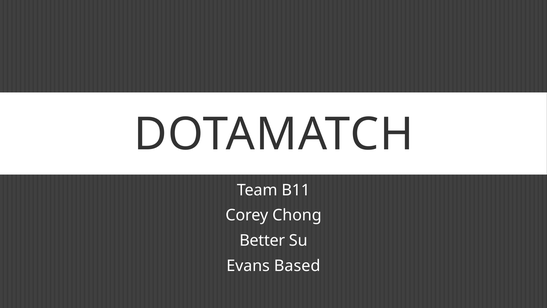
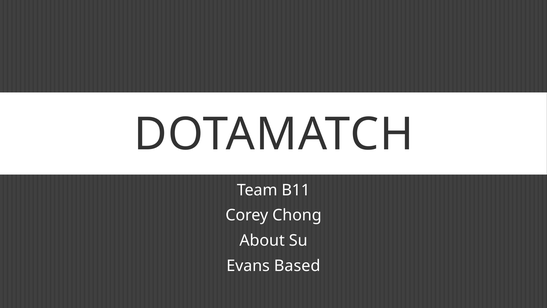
Better: Better -> About
